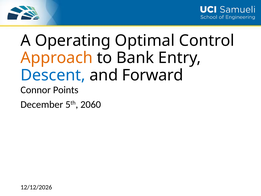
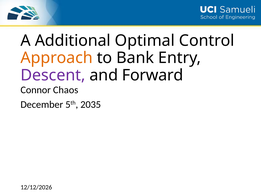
Operating: Operating -> Additional
Descent colour: blue -> purple
Points: Points -> Chaos
2060: 2060 -> 2035
